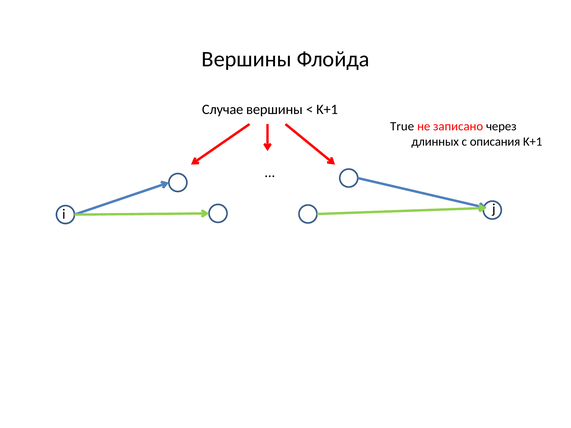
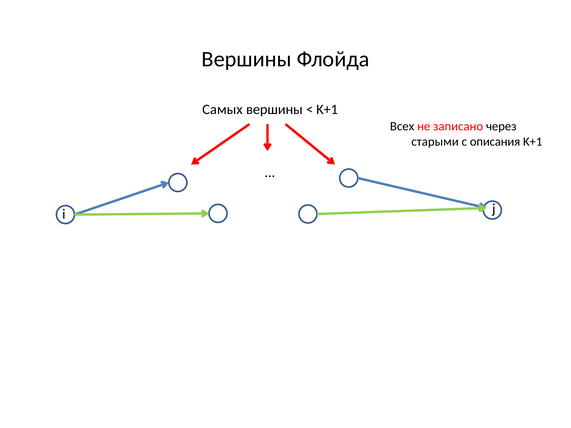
Случае: Случае -> Самых
True: True -> Всех
длинных: длинных -> старыми
